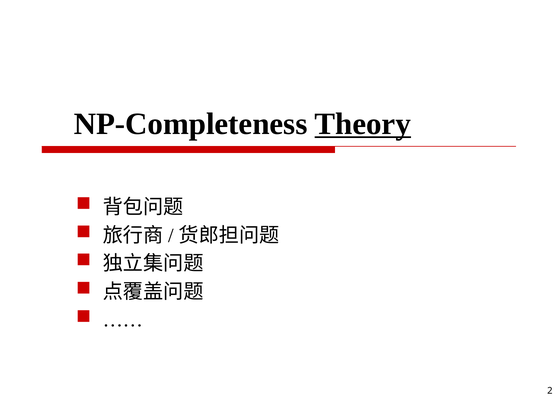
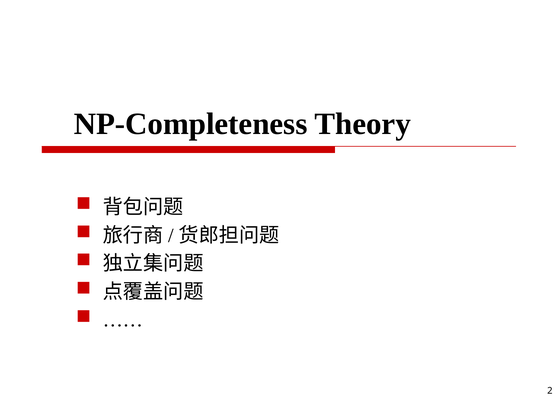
Theory underline: present -> none
